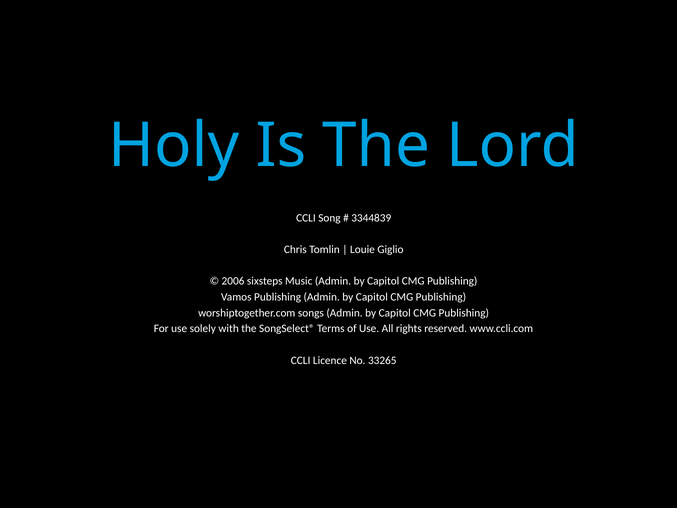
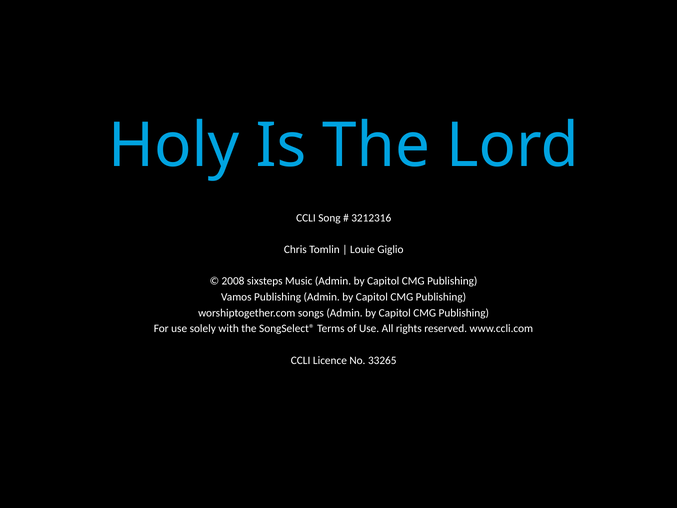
3344839: 3344839 -> 3212316
2006: 2006 -> 2008
